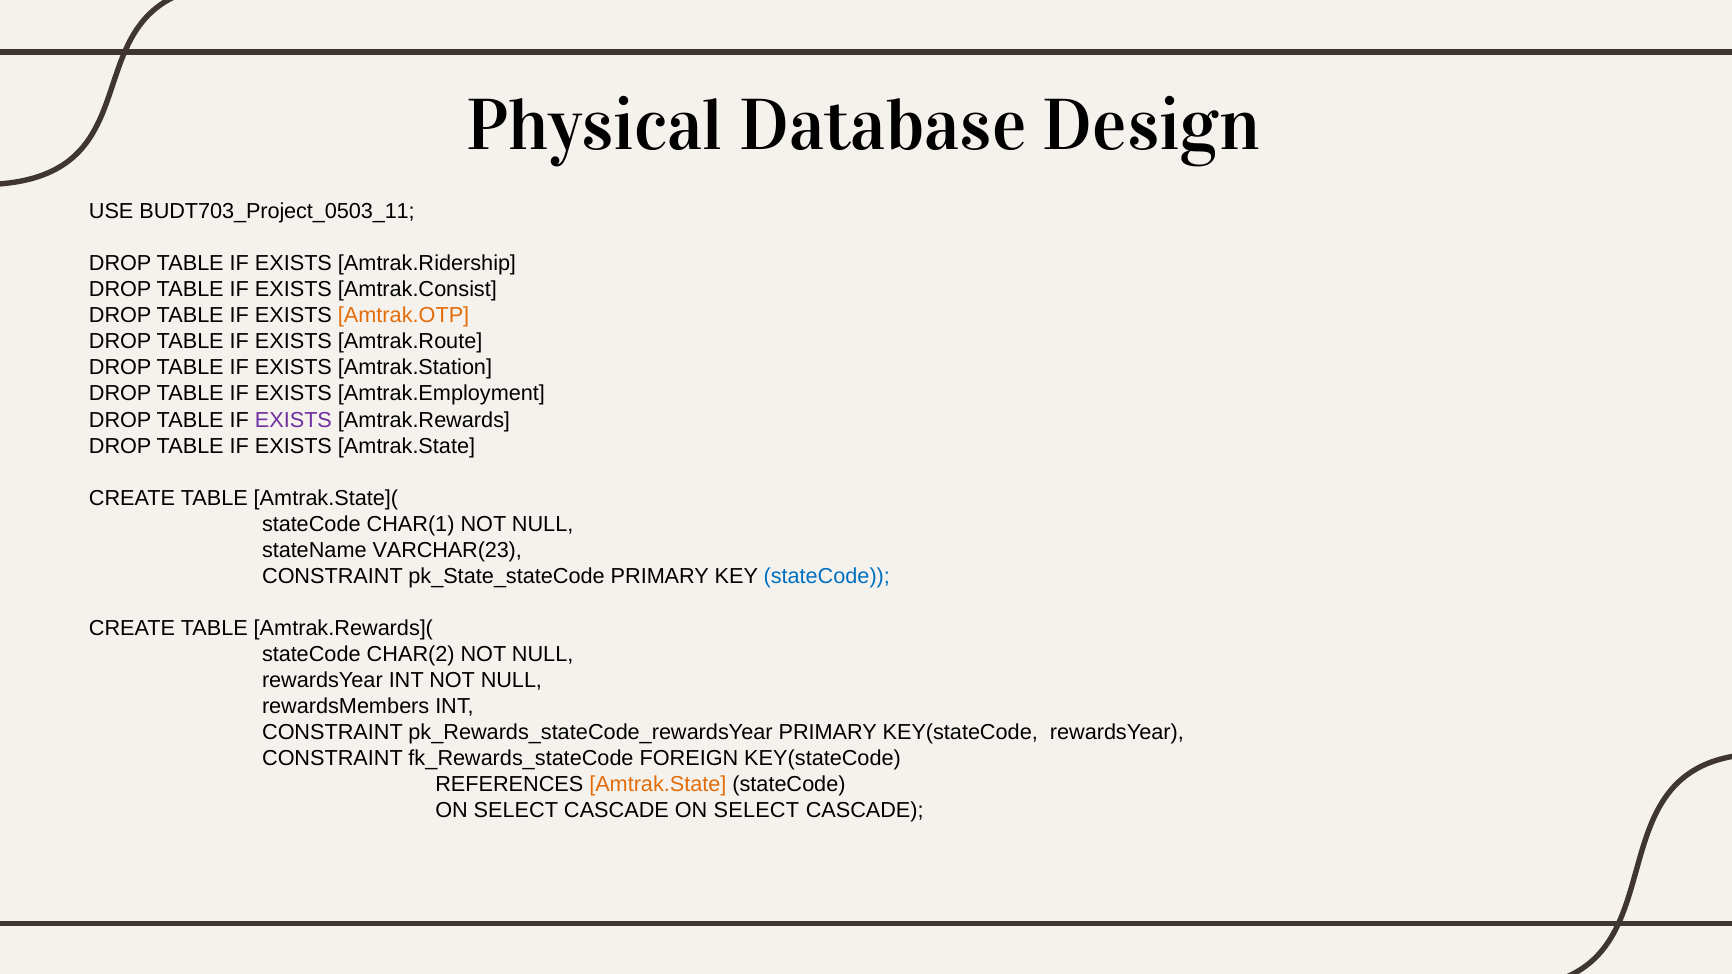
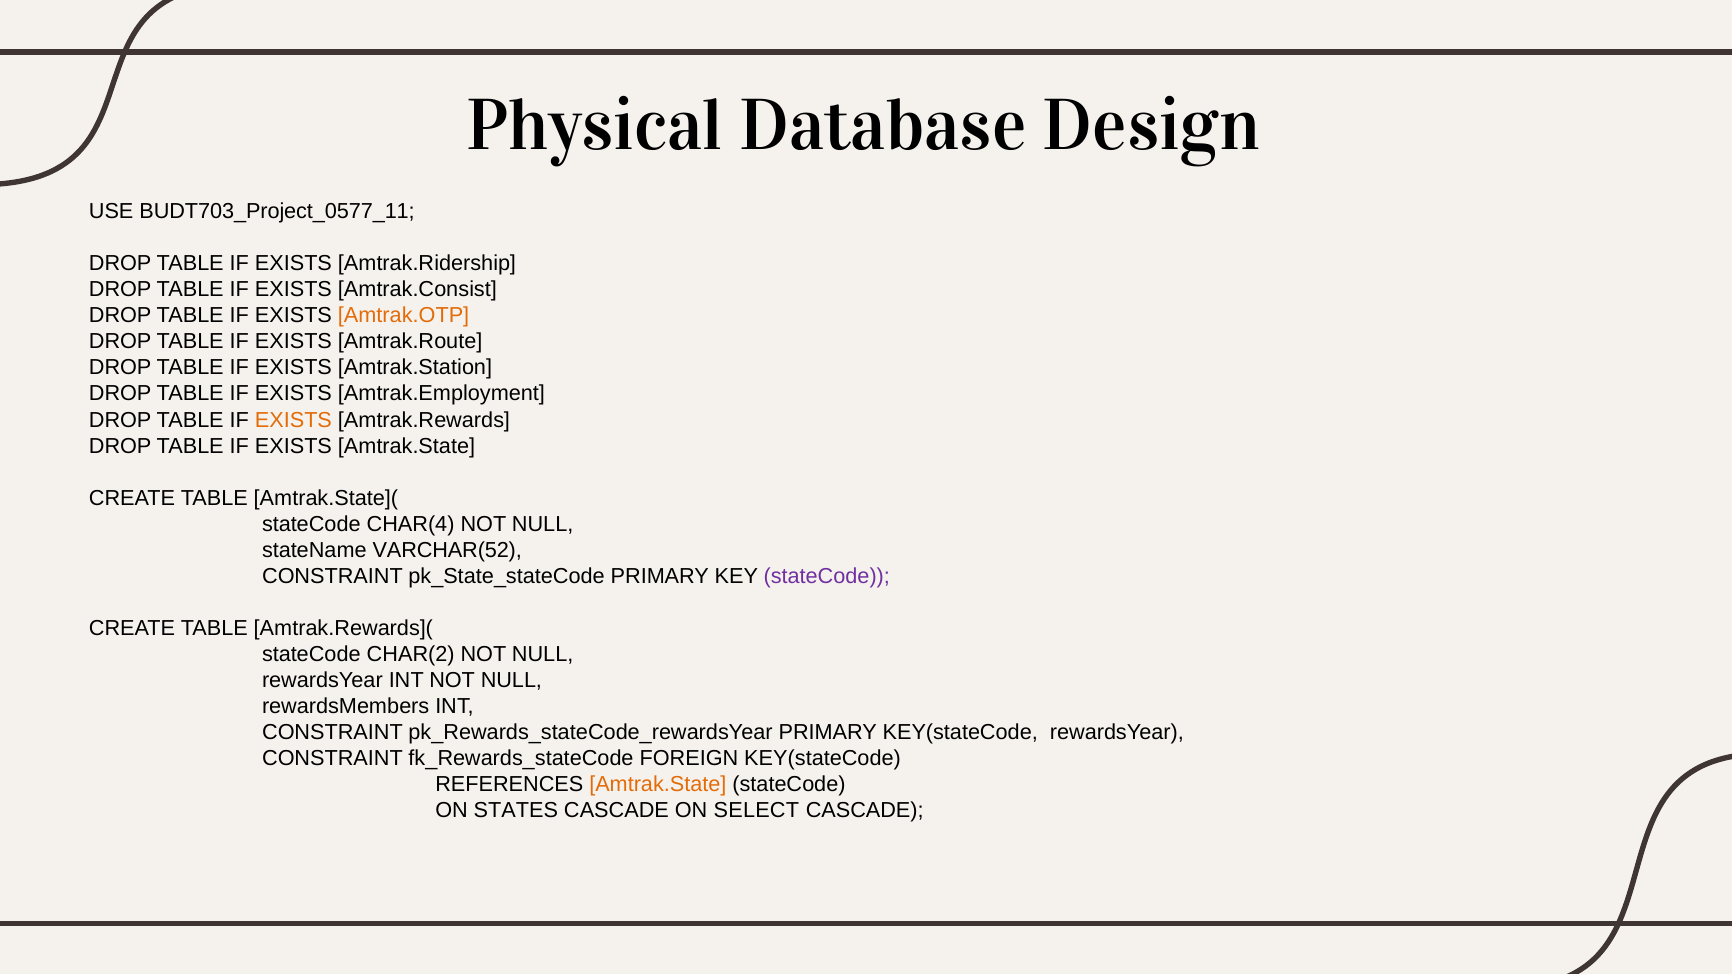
BUDT703_Project_0503_11: BUDT703_Project_0503_11 -> BUDT703_Project_0577_11
EXISTS at (293, 420) colour: purple -> orange
CHAR(1: CHAR(1 -> CHAR(4
VARCHAR(23: VARCHAR(23 -> VARCHAR(52
stateCode at (827, 576) colour: blue -> purple
SELECT at (516, 811): SELECT -> STATES
